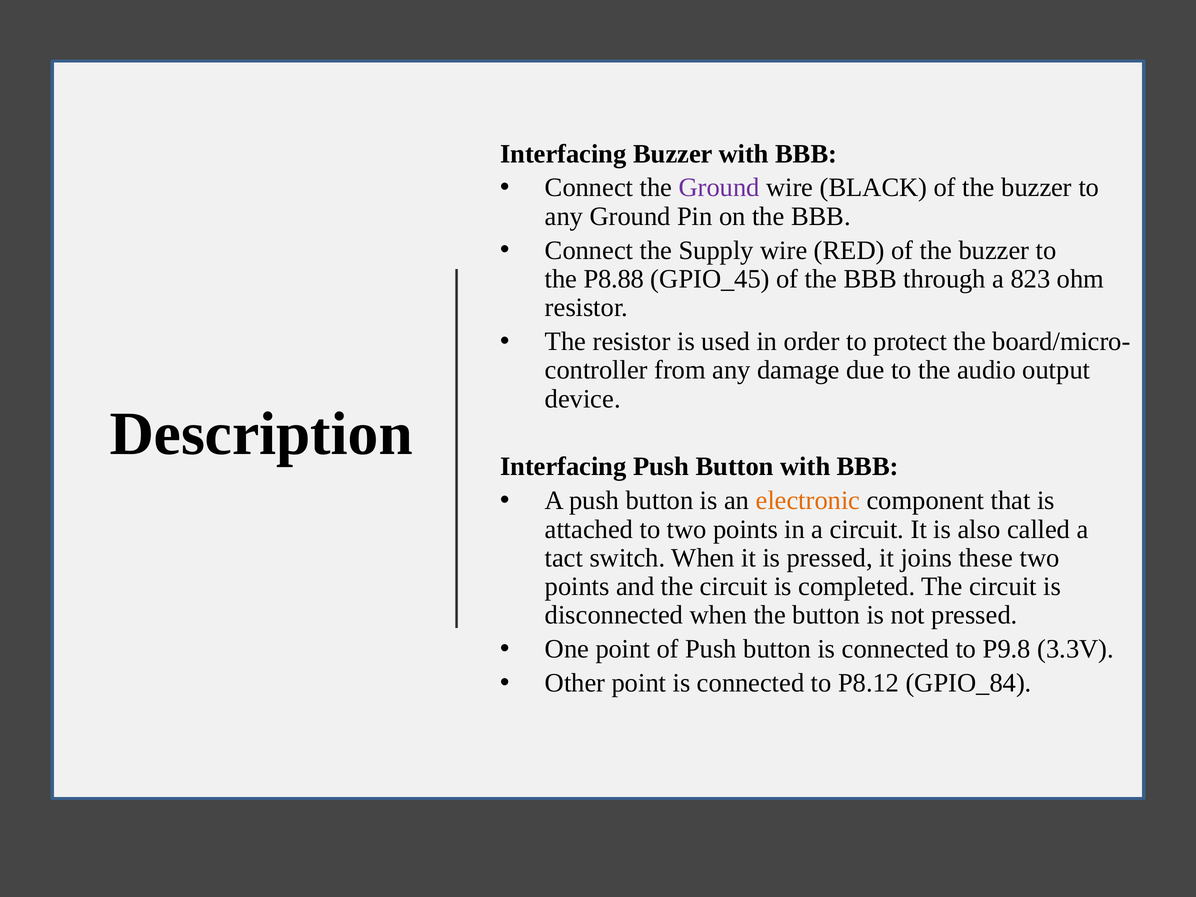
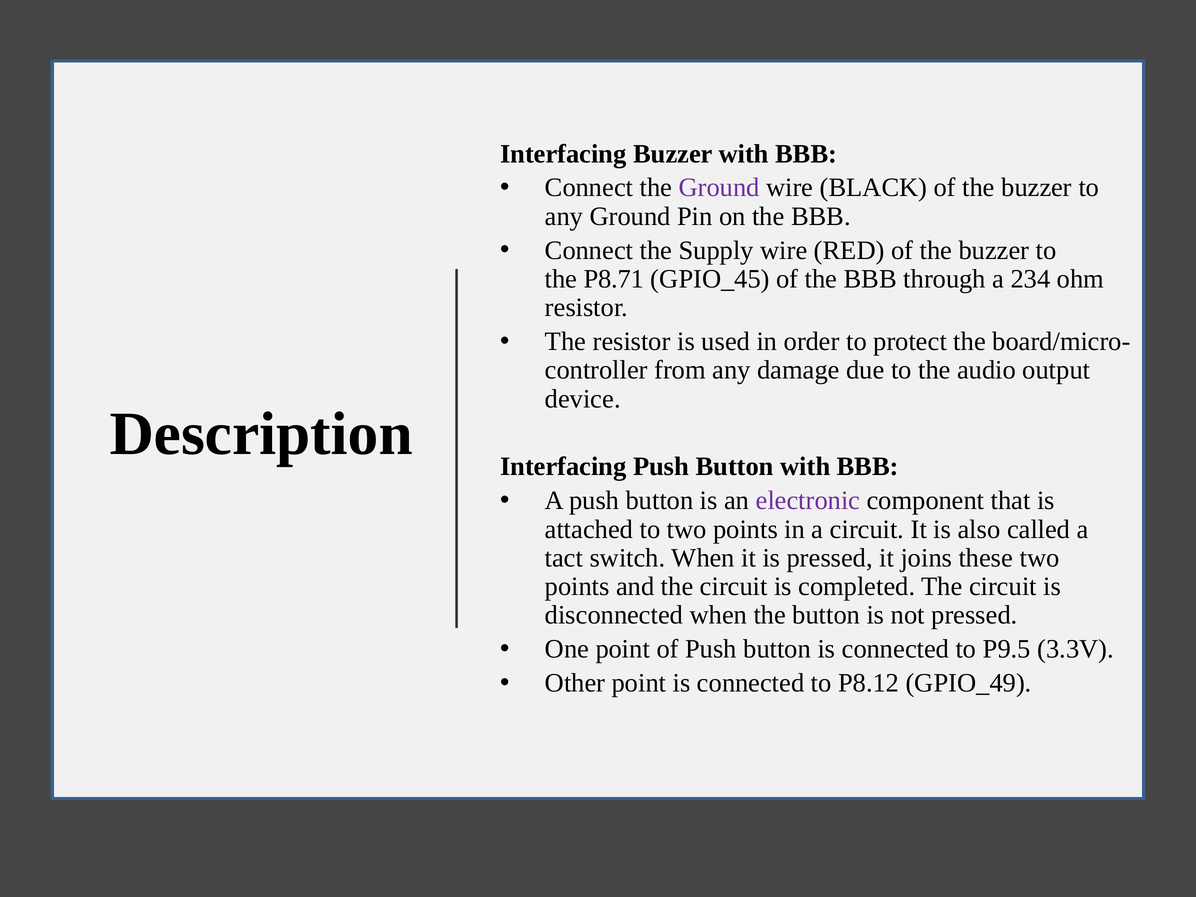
P8.88: P8.88 -> P8.71
823: 823 -> 234
electronic colour: orange -> purple
P9.8: P9.8 -> P9.5
GPIO_84: GPIO_84 -> GPIO_49
